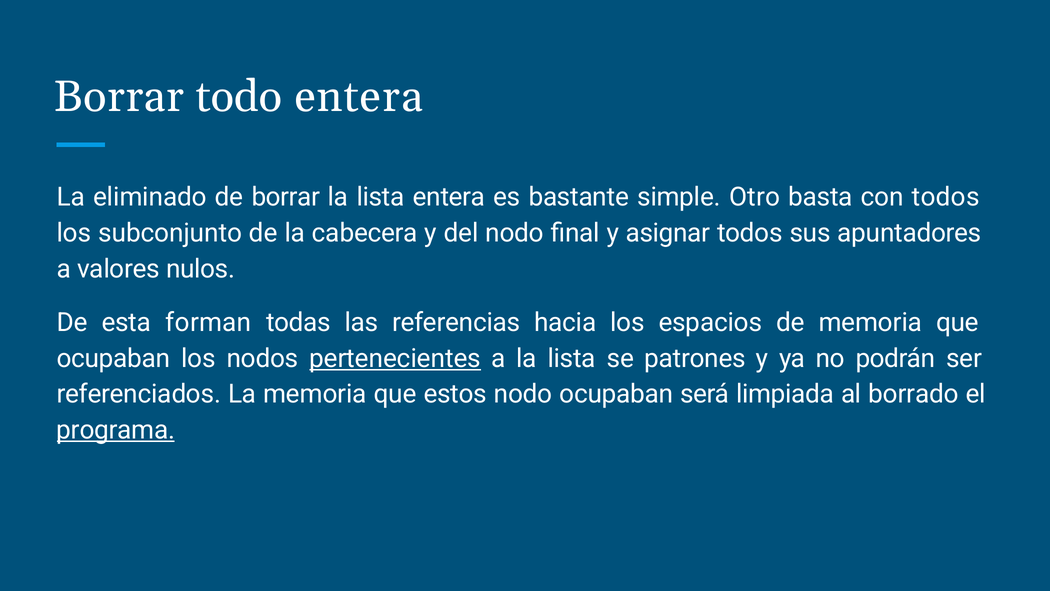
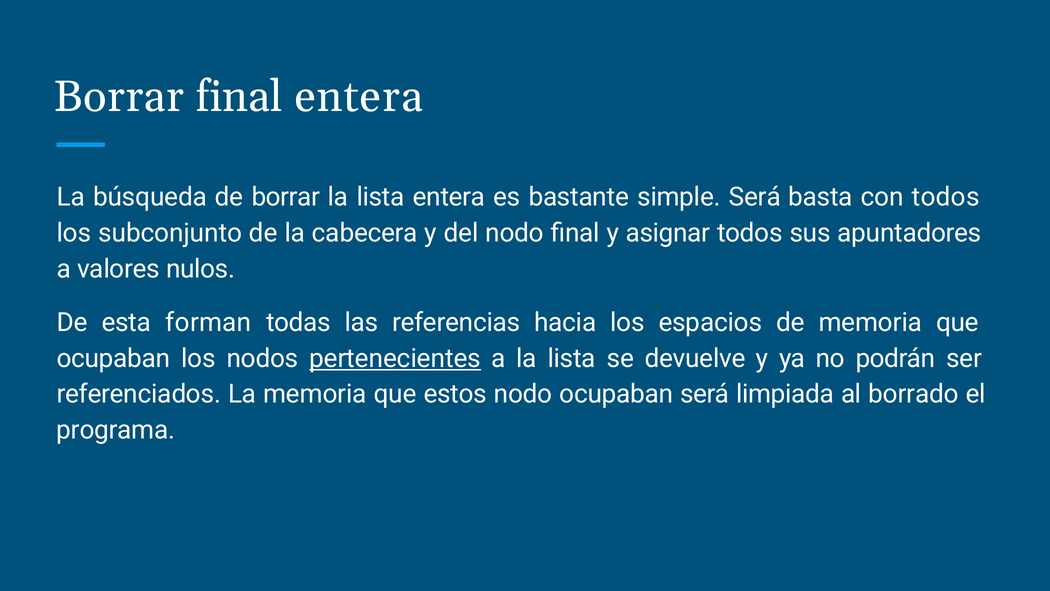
Borrar todo: todo -> final
eliminado: eliminado -> búsqueda
simple Otro: Otro -> Será
patrones: patrones -> devuelve
programa underline: present -> none
